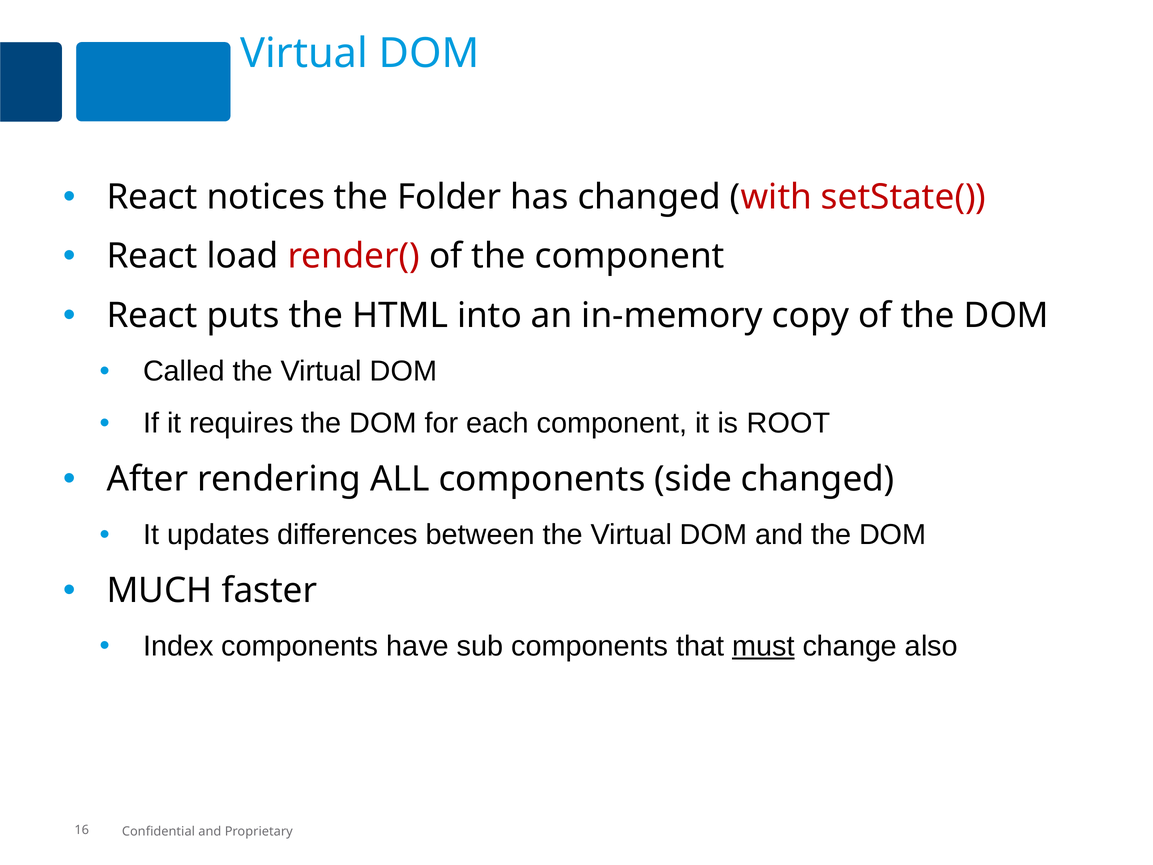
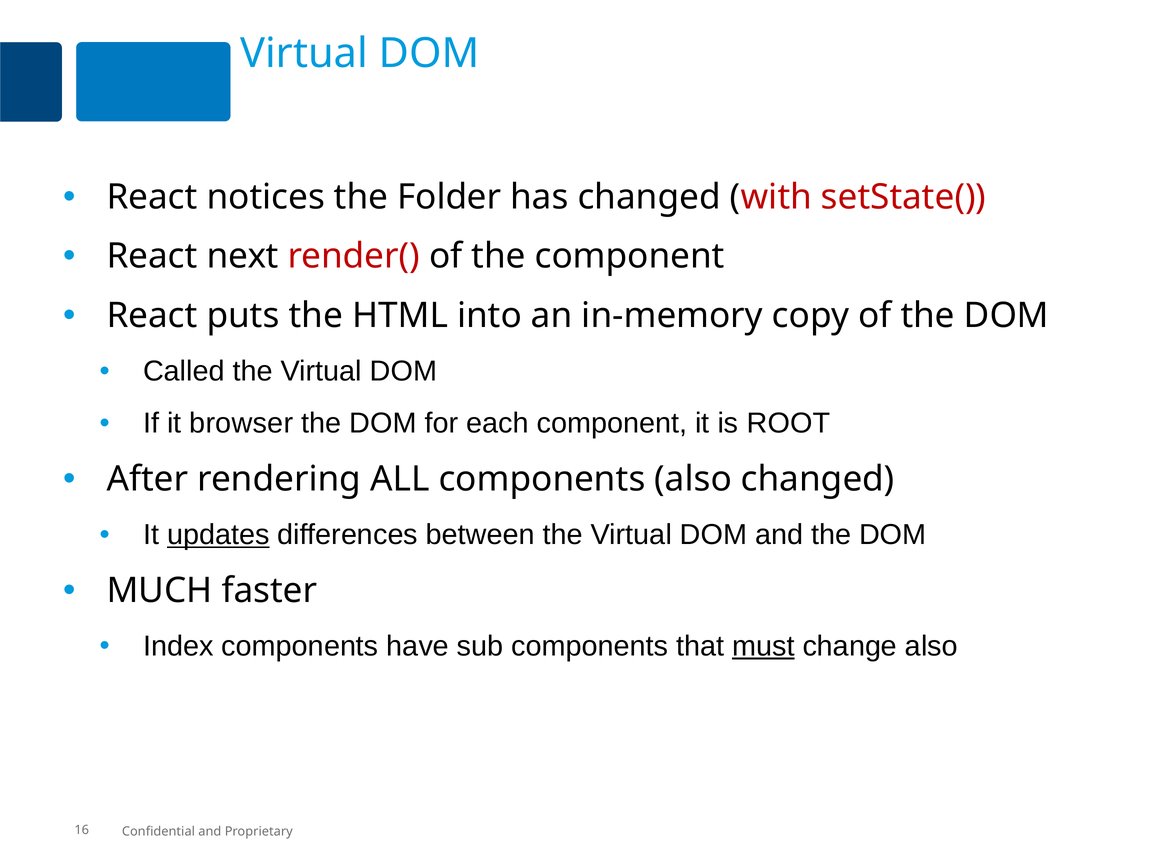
load: load -> next
requires: requires -> browser
components side: side -> also
updates underline: none -> present
